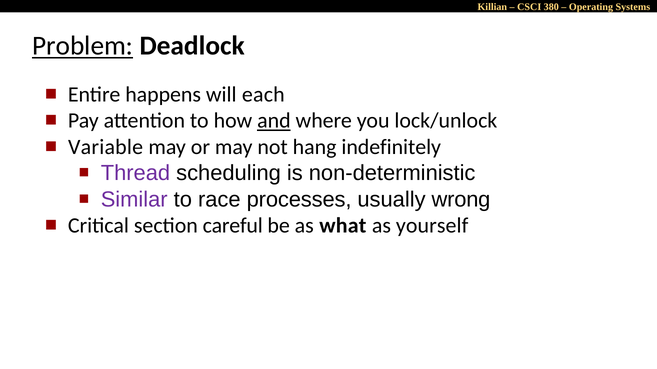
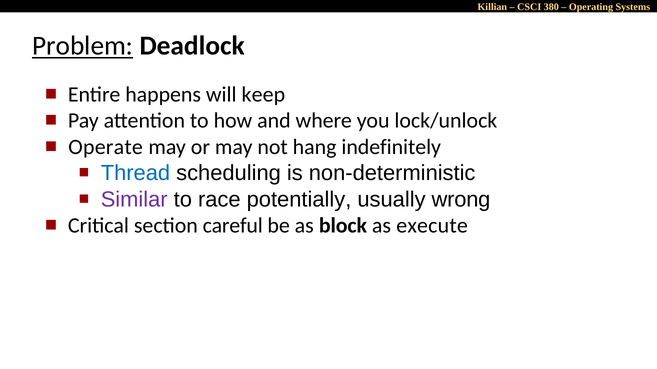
each: each -> keep
and underline: present -> none
Variable: Variable -> Operate
Thread colour: purple -> blue
processes: processes -> potentially
what: what -> block
yourself: yourself -> execute
